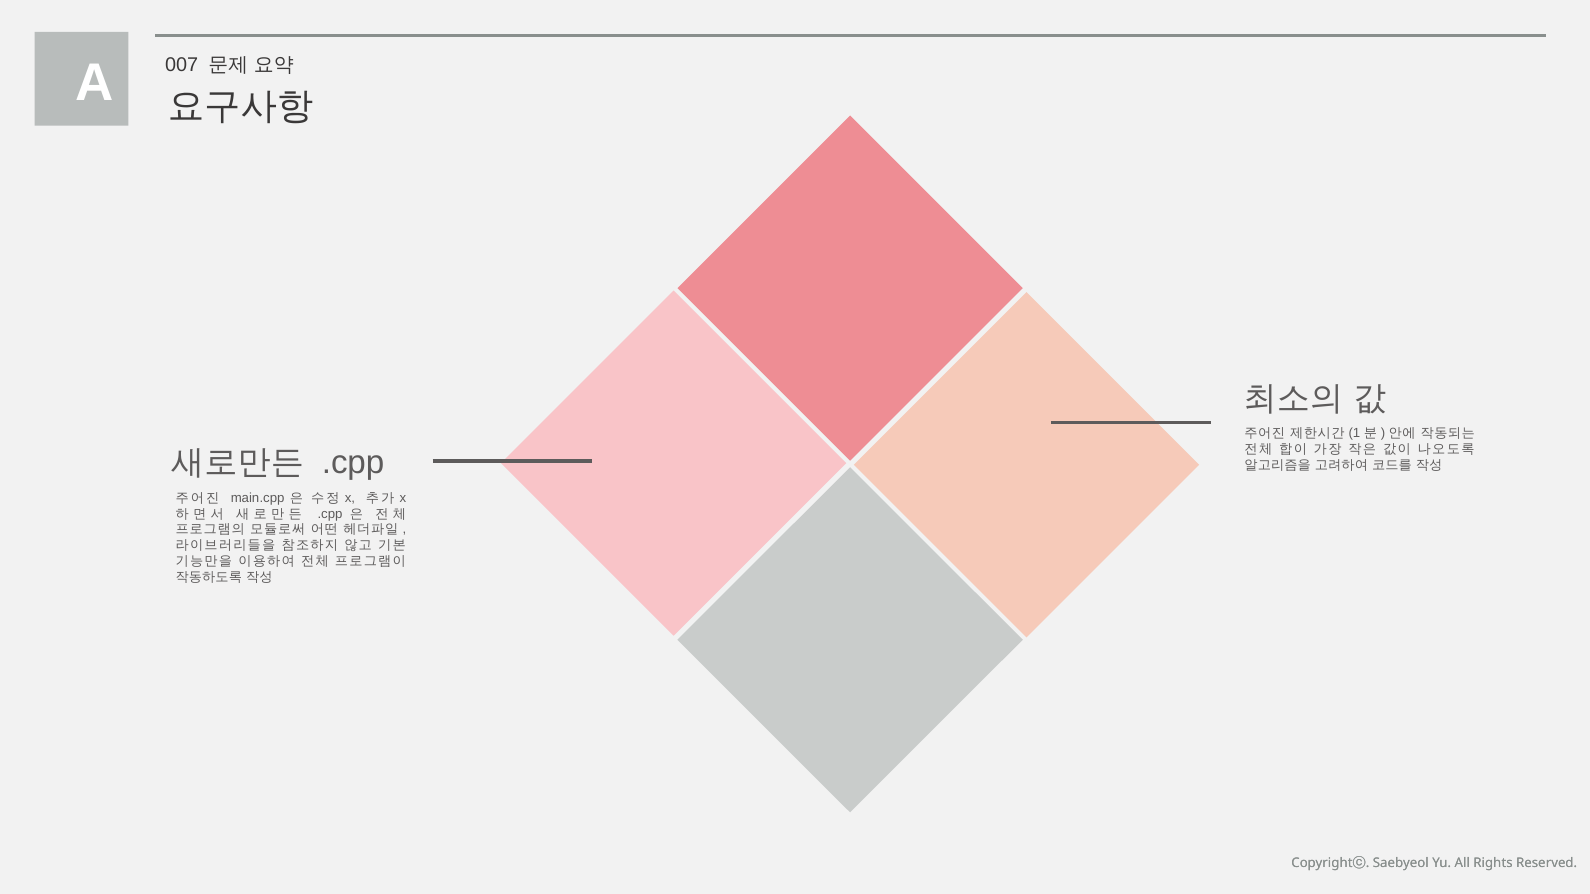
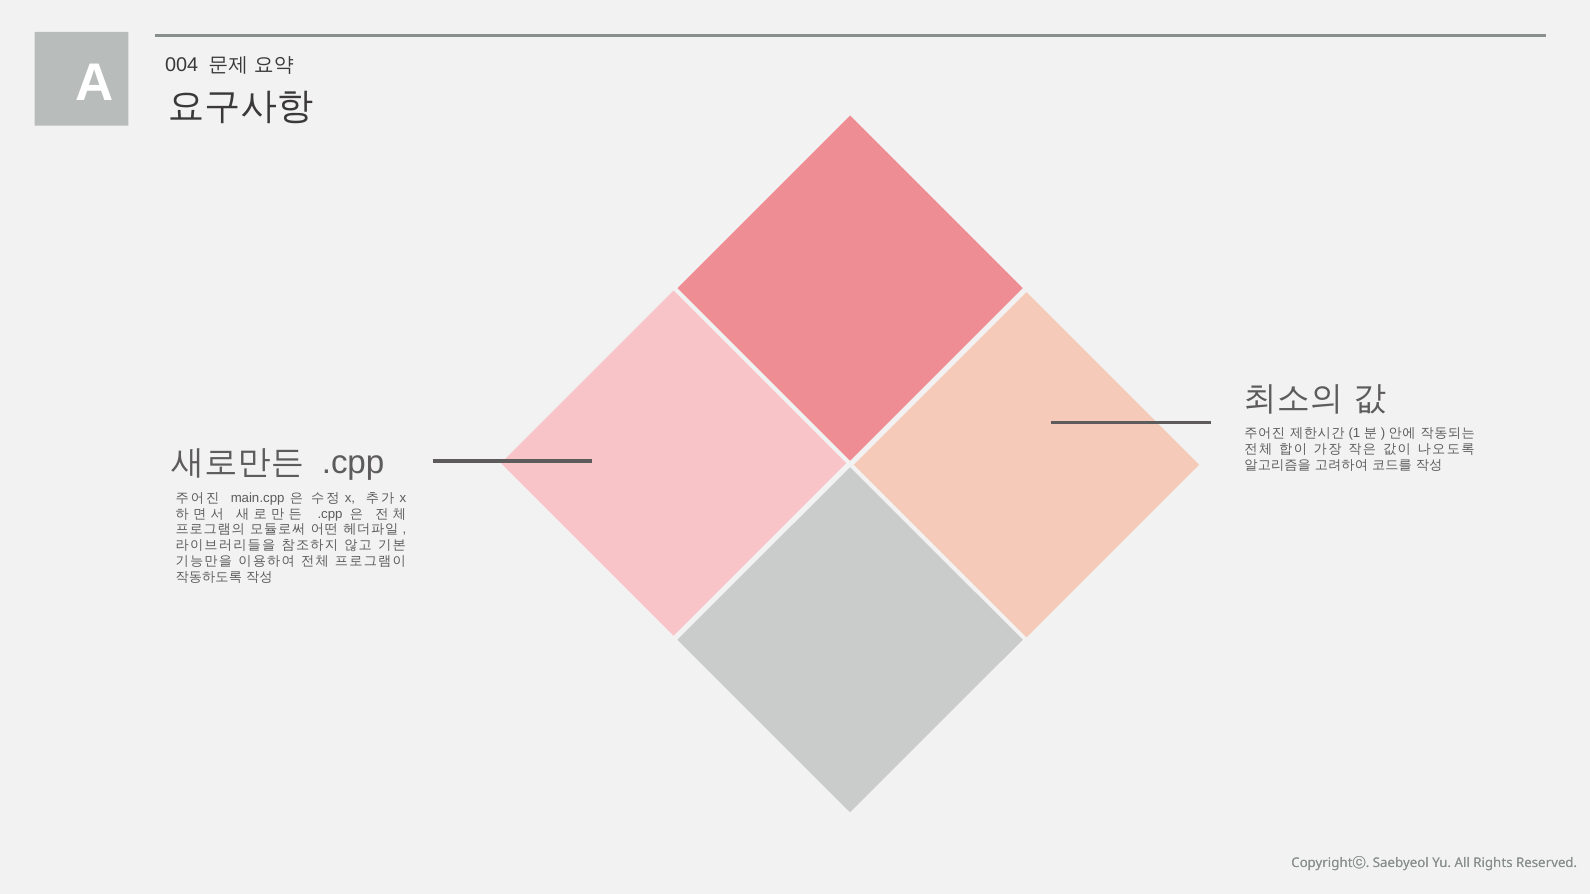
007: 007 -> 004
